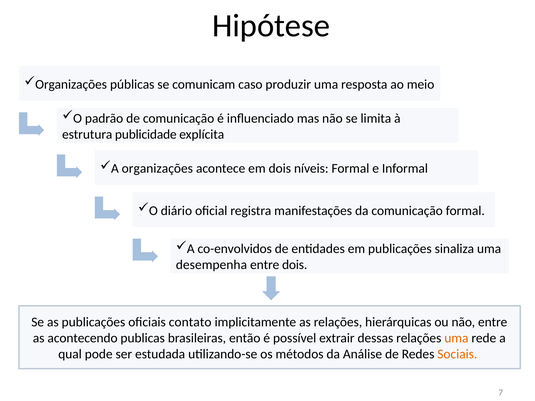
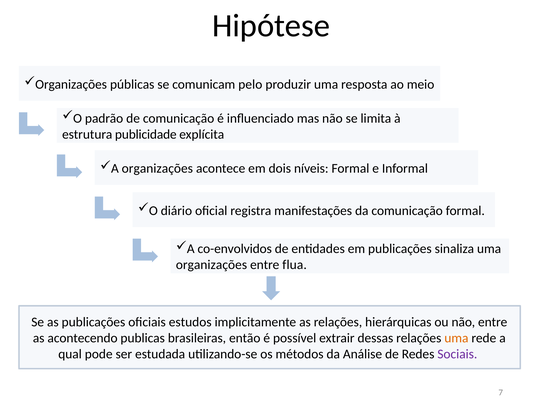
caso: caso -> pelo
desempenha at (211, 265): desempenha -> organizações
entre dois: dois -> flua
contato: contato -> estudos
Sociais colour: orange -> purple
